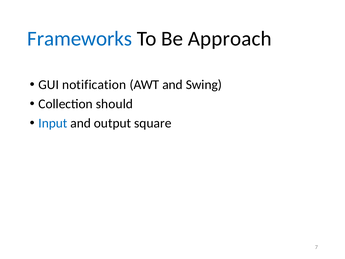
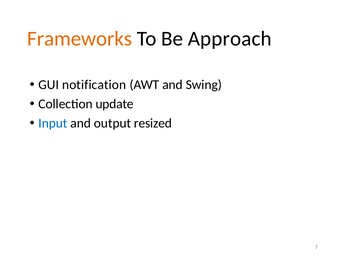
Frameworks colour: blue -> orange
should: should -> update
square: square -> resized
